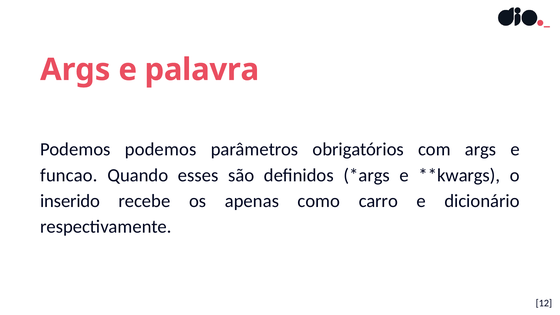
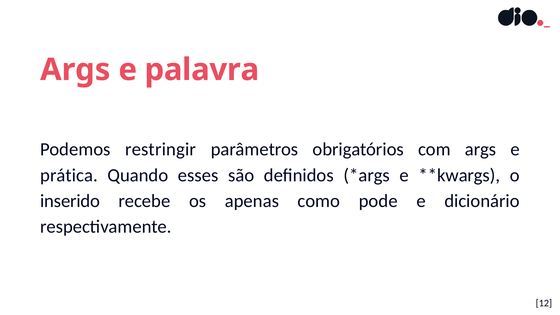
Podemos podemos: podemos -> restringir
funcao: funcao -> prática
carro: carro -> pode
